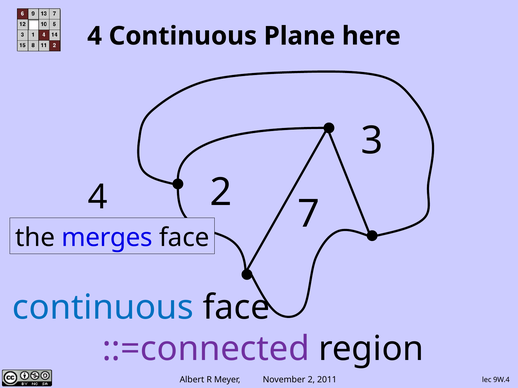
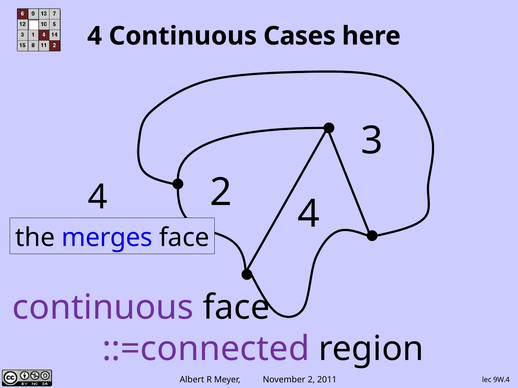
Plane: Plane -> Cases
7 at (308, 214): 7 -> 4
continuous at (103, 308) colour: blue -> purple
